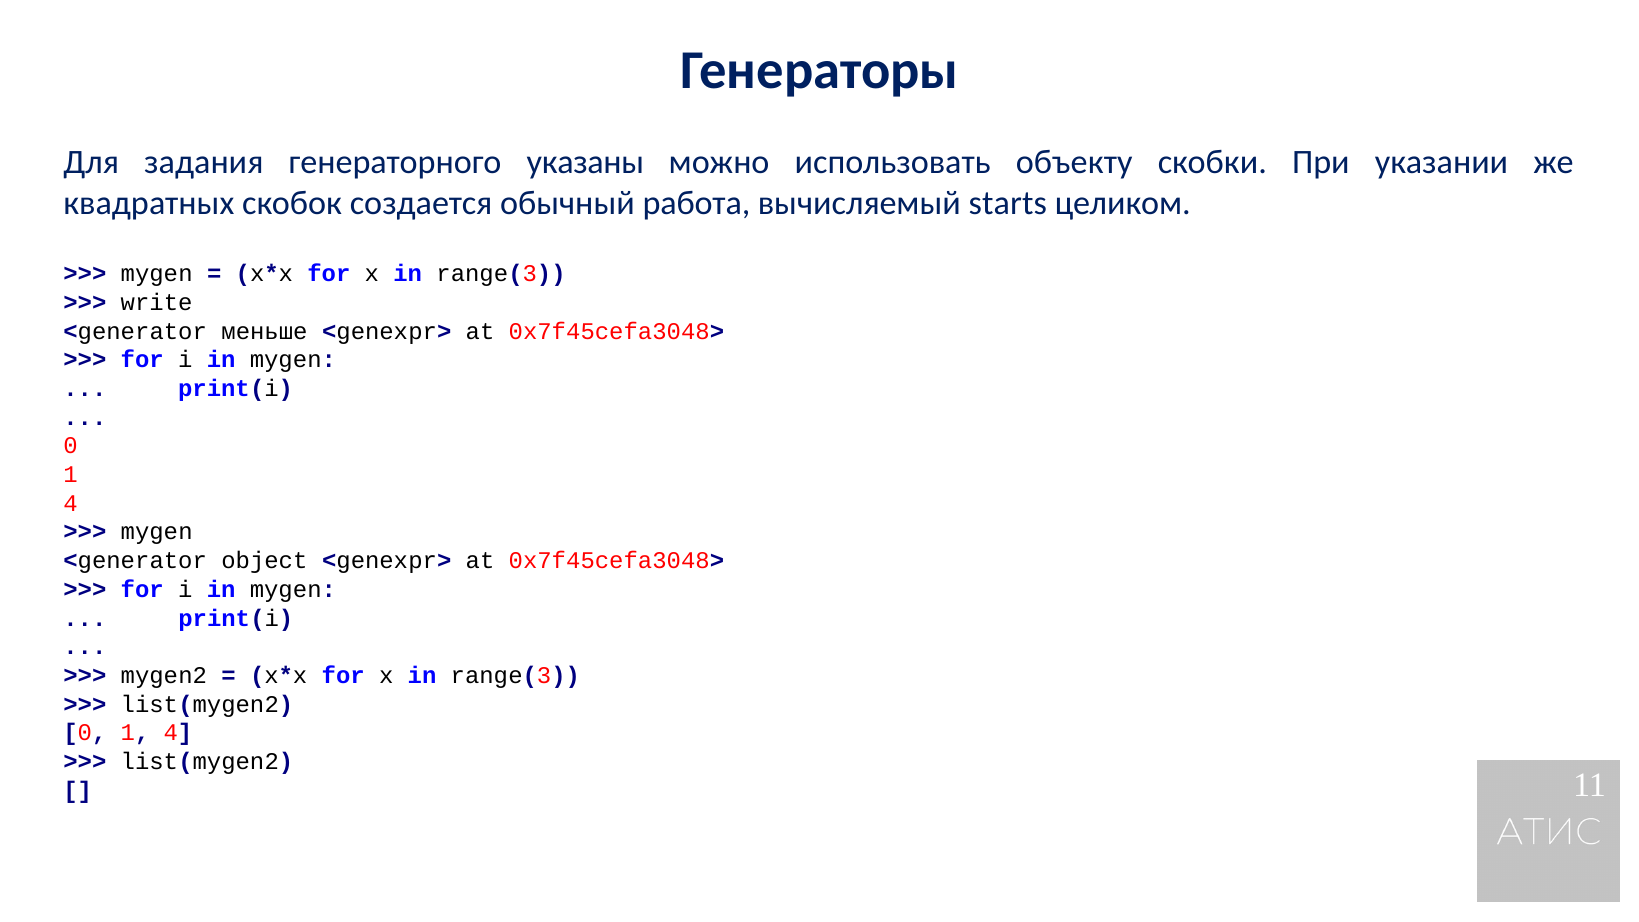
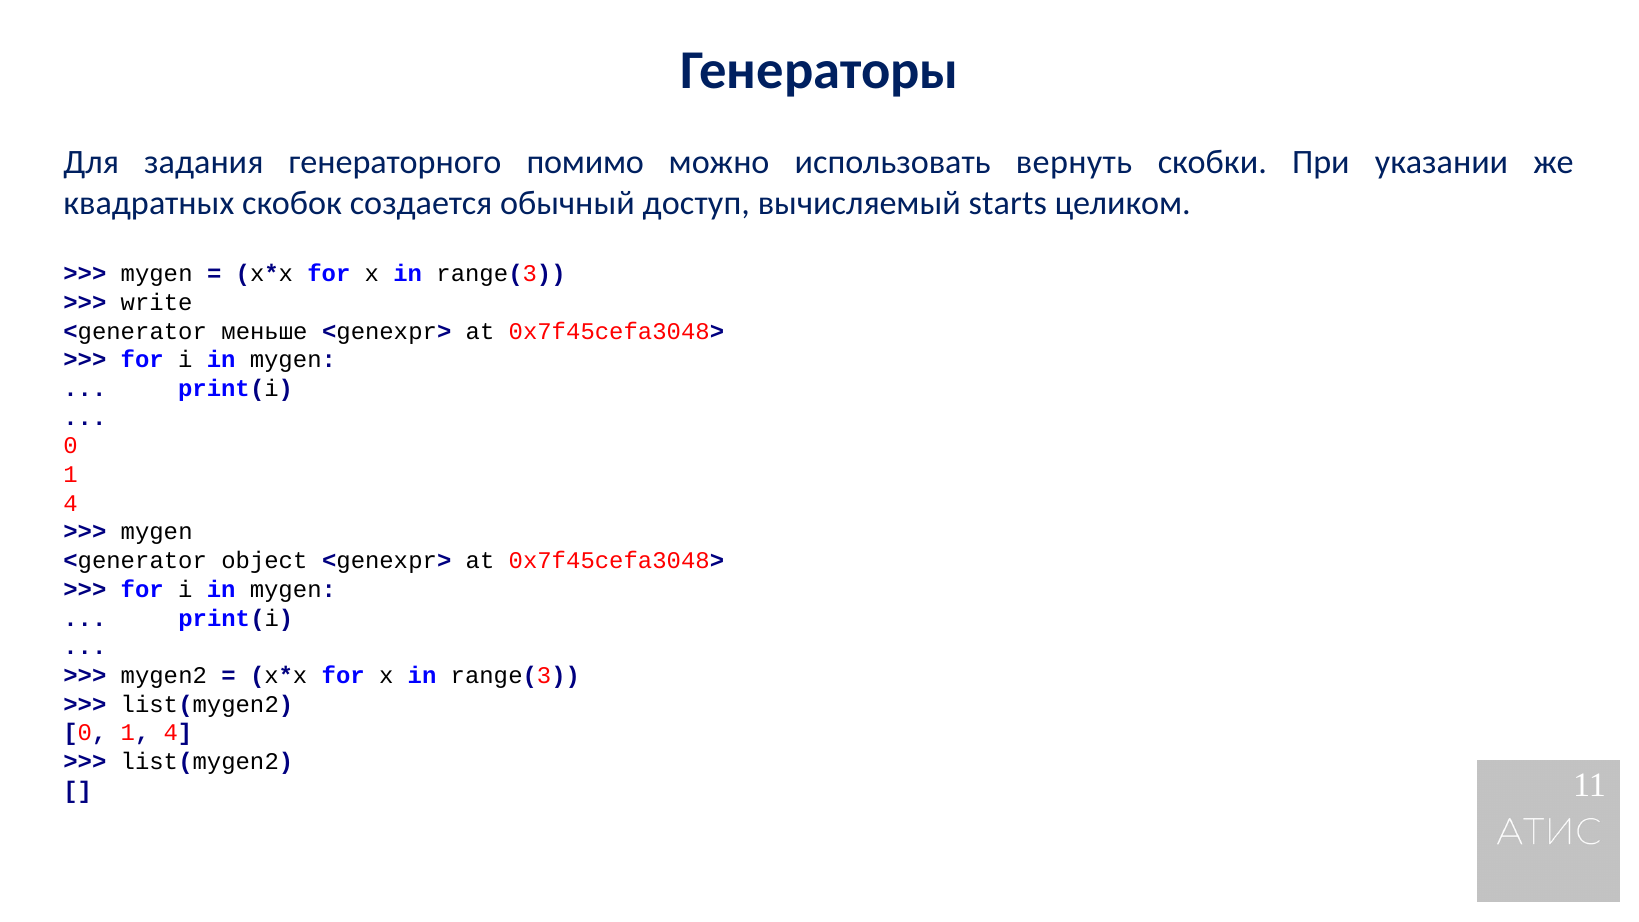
указаны: указаны -> помимо
объекту: объекту -> вернуть
работа: работа -> доступ
